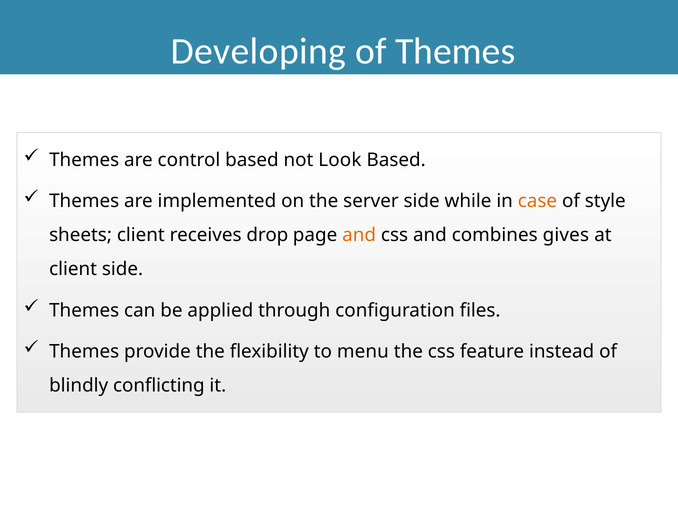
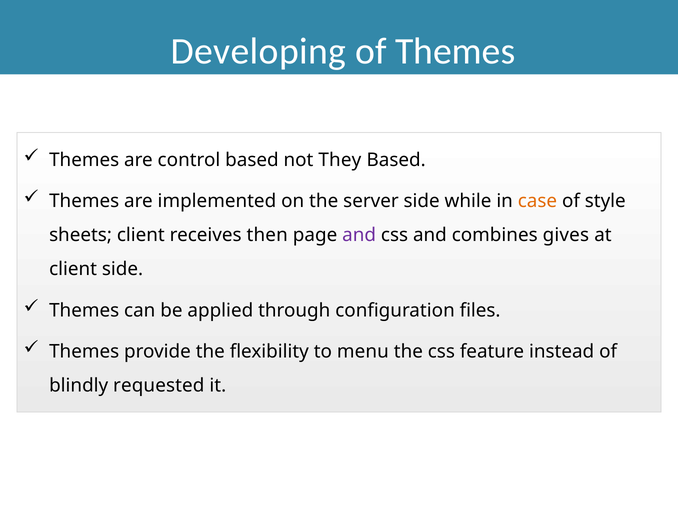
Look: Look -> They
drop: drop -> then
and at (359, 235) colour: orange -> purple
conflicting: conflicting -> requested
